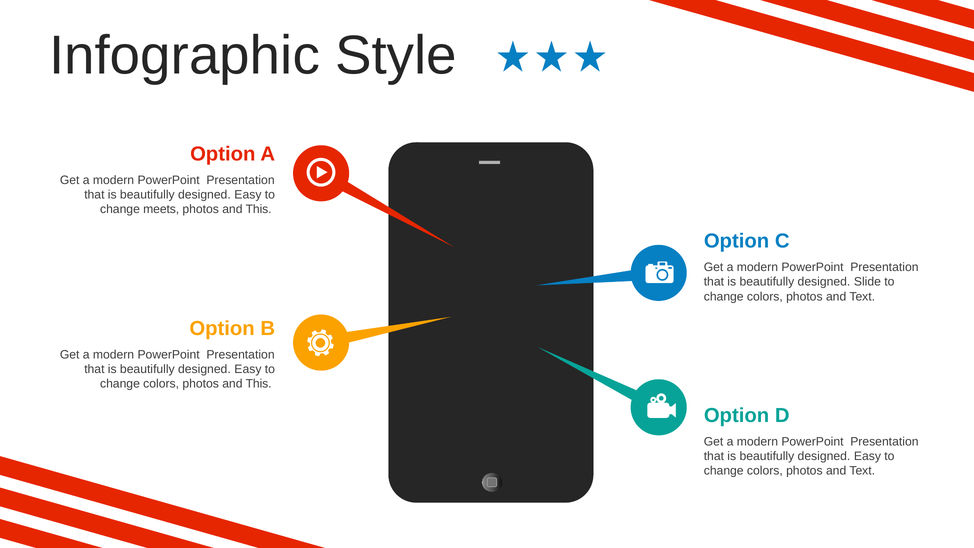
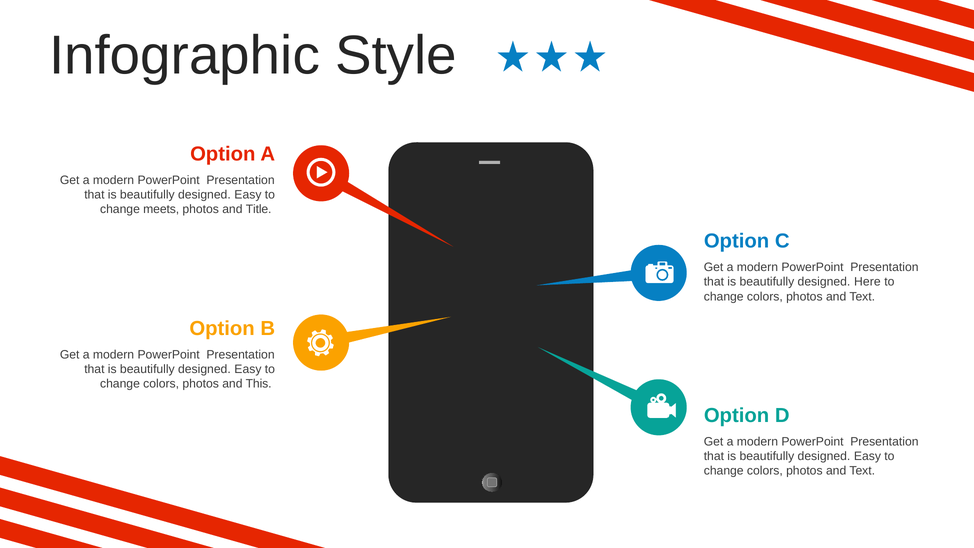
This at (259, 209): This -> Title
Slide: Slide -> Here
